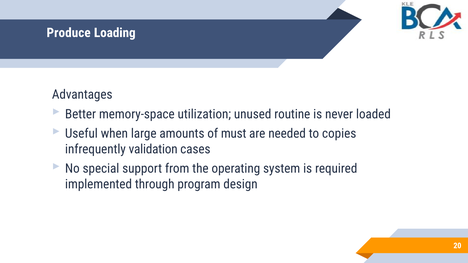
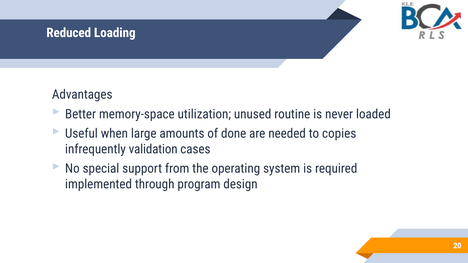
Produce: Produce -> Reduced
must: must -> done
